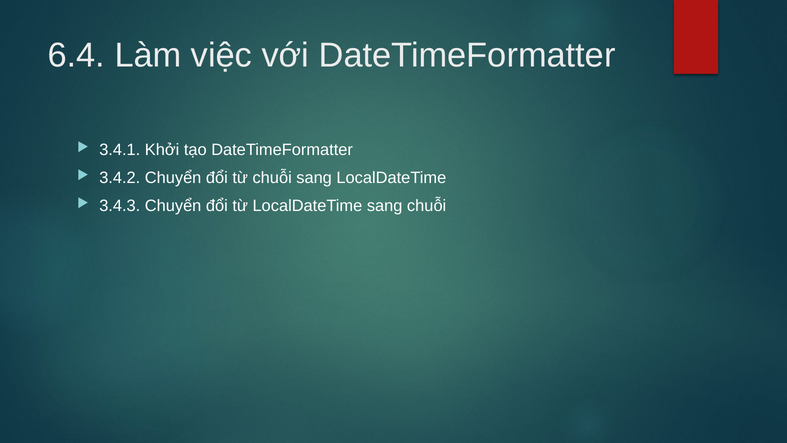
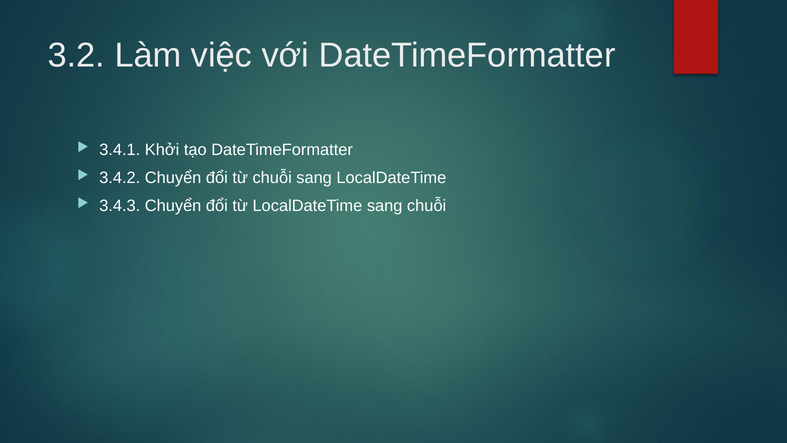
6.4: 6.4 -> 3.2
